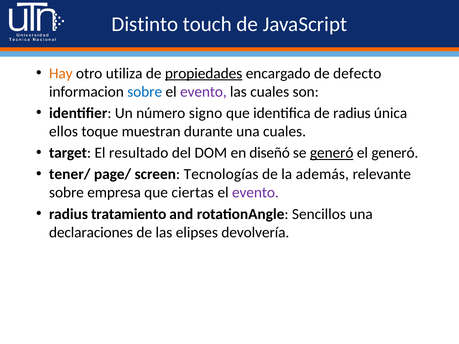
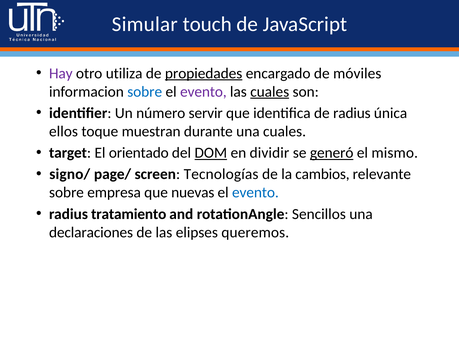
Distinto: Distinto -> Simular
Hay colour: orange -> purple
defecto: defecto -> móviles
cuales at (270, 92) underline: none -> present
signo: signo -> servir
resultado: resultado -> orientado
DOM underline: none -> present
diseñó: diseñó -> dividir
el generó: generó -> mismo
tener/: tener/ -> signo/
además: además -> cambios
ciertas: ciertas -> nuevas
evento at (255, 193) colour: purple -> blue
devolvería: devolvería -> queremos
